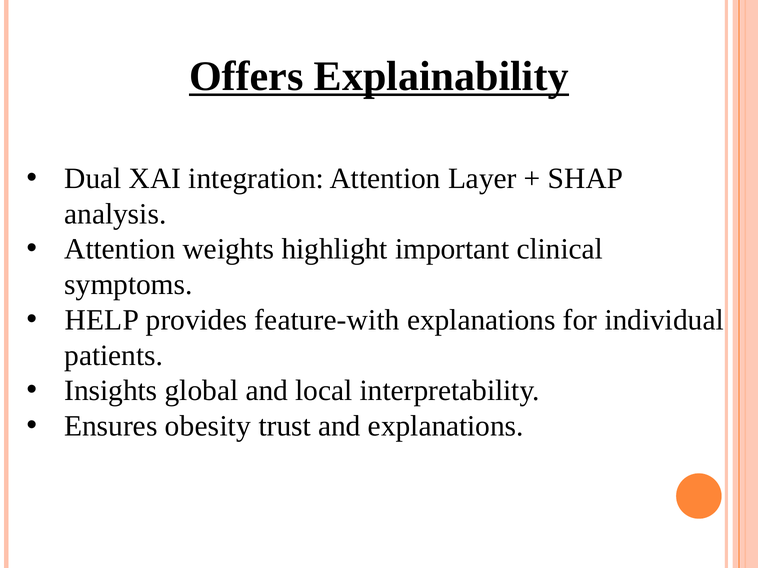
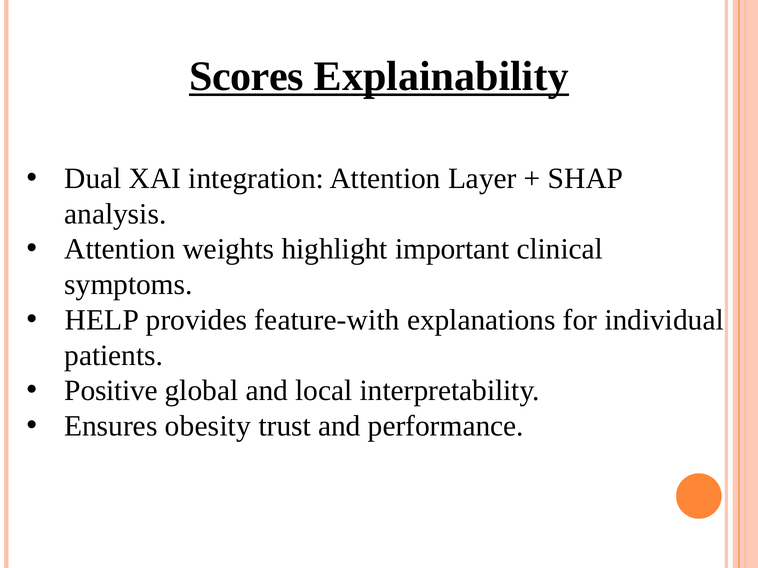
Offers: Offers -> Scores
Insights: Insights -> Positive
and explanations: explanations -> performance
